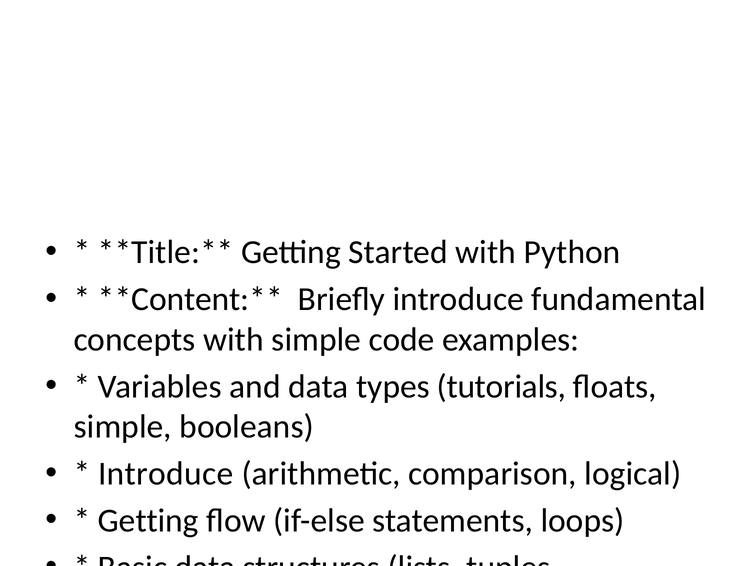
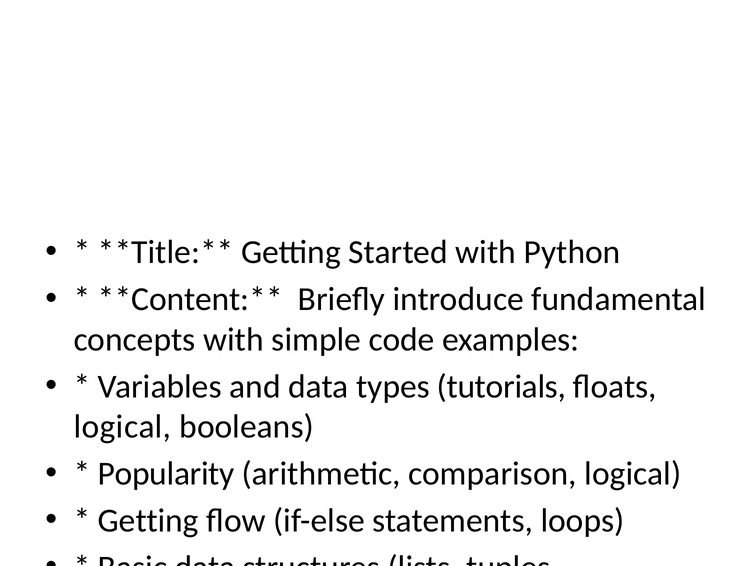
simple at (123, 427): simple -> logical
Introduce at (166, 474): Introduce -> Popularity
